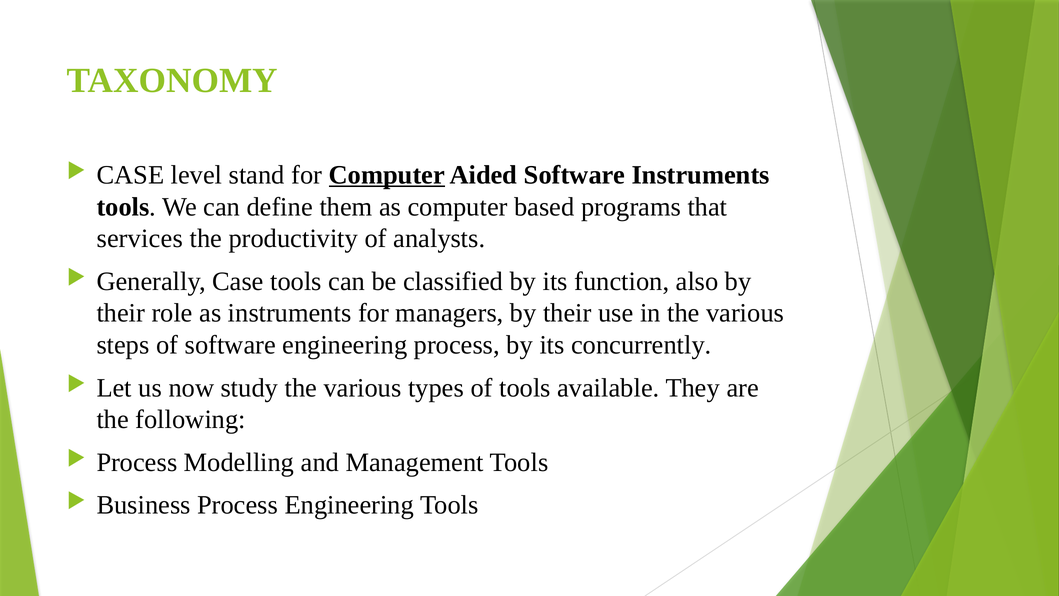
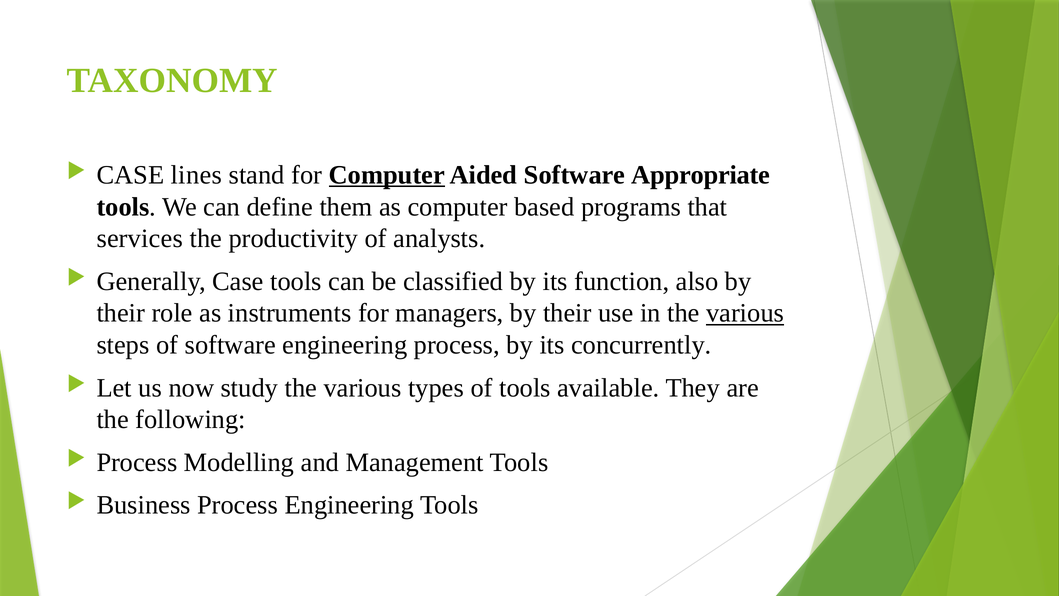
level: level -> lines
Software Instruments: Instruments -> Appropriate
various at (745, 313) underline: none -> present
